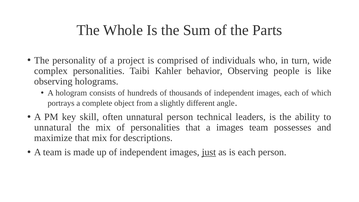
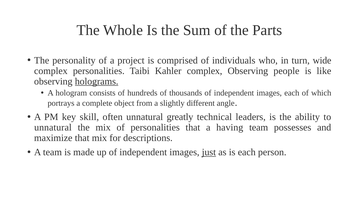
Kahler behavior: behavior -> complex
holograms underline: none -> present
unnatural person: person -> greatly
a images: images -> having
